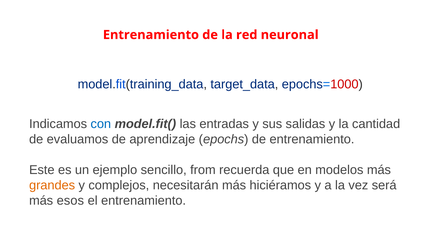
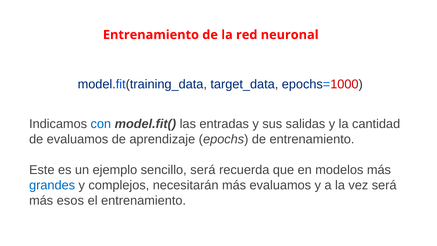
sencillo from: from -> será
grandes colour: orange -> blue
más hiciéramos: hiciéramos -> evaluamos
